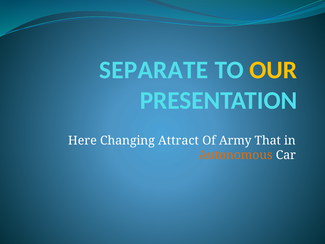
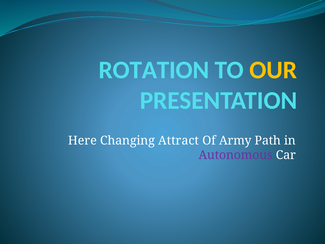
SEPARATE: SEPARATE -> ROTATION
That: That -> Path
Autonomous colour: orange -> purple
